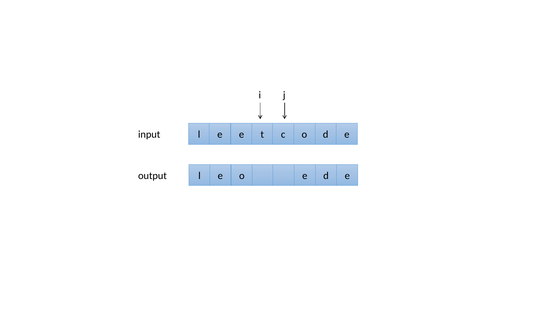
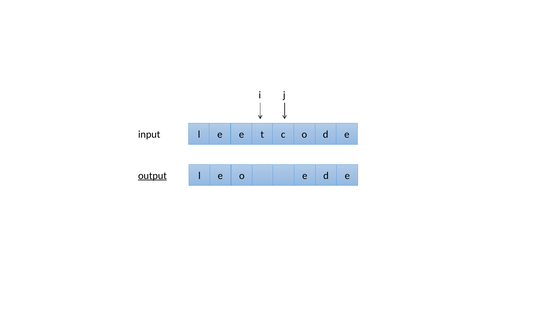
output underline: none -> present
